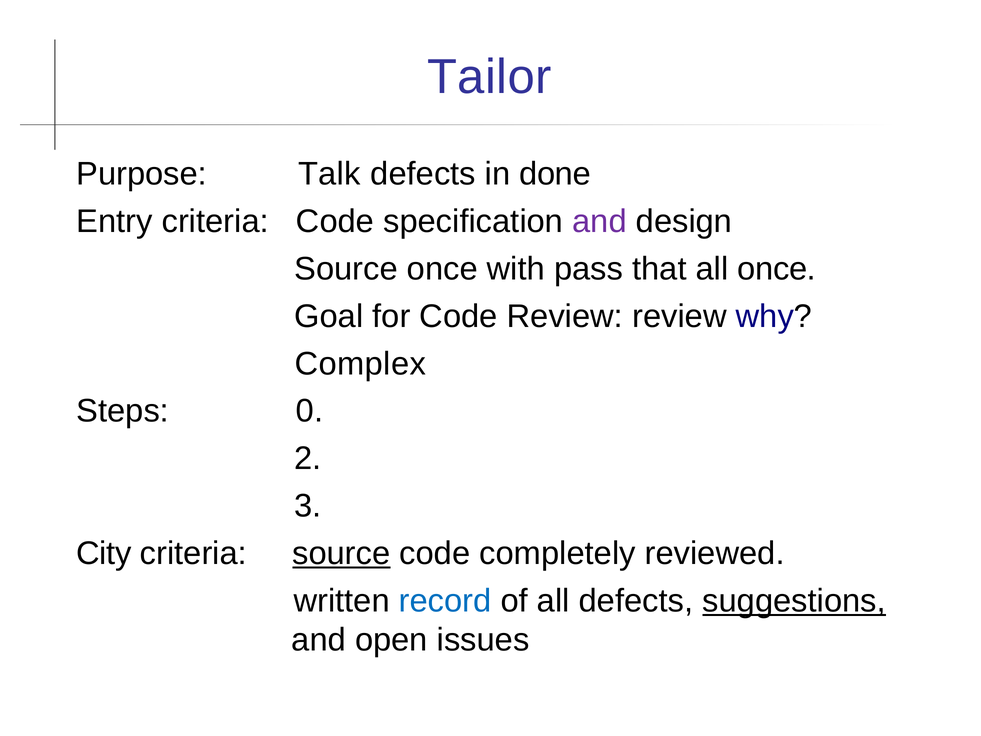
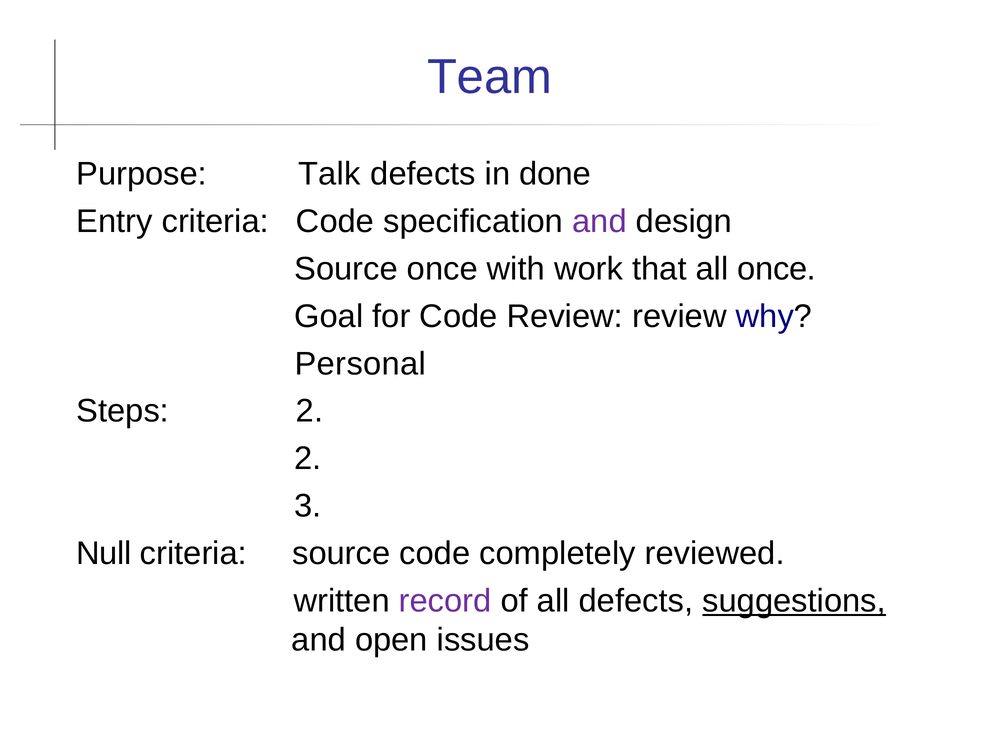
Tailor: Tailor -> Team
pass: pass -> work
Complex: Complex -> Personal
Steps 0: 0 -> 2
City: City -> Null
source at (341, 553) underline: present -> none
record colour: blue -> purple
